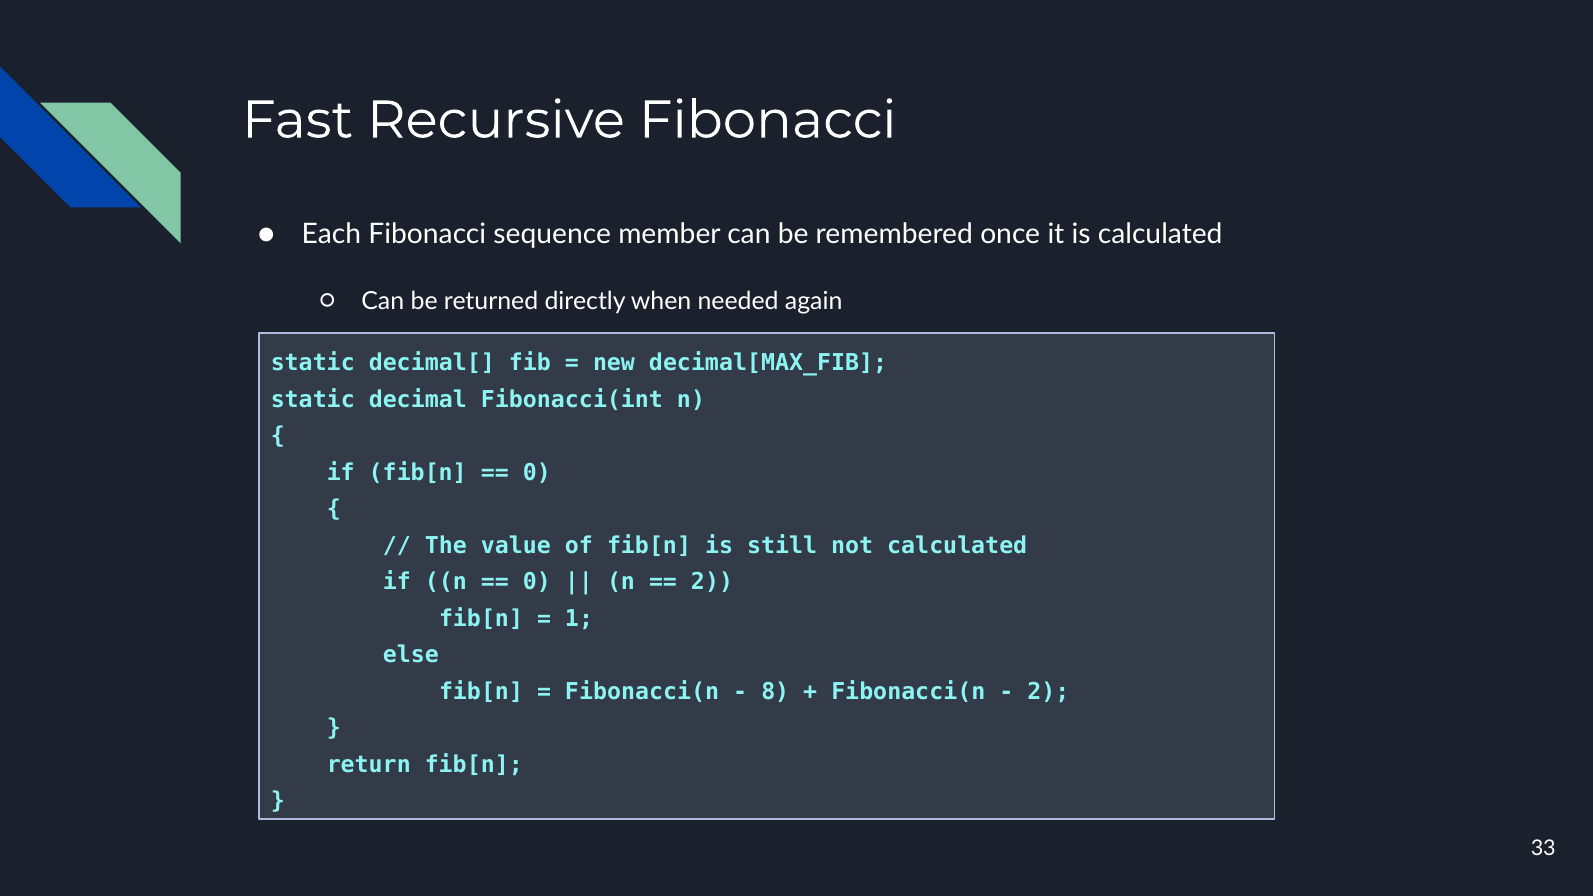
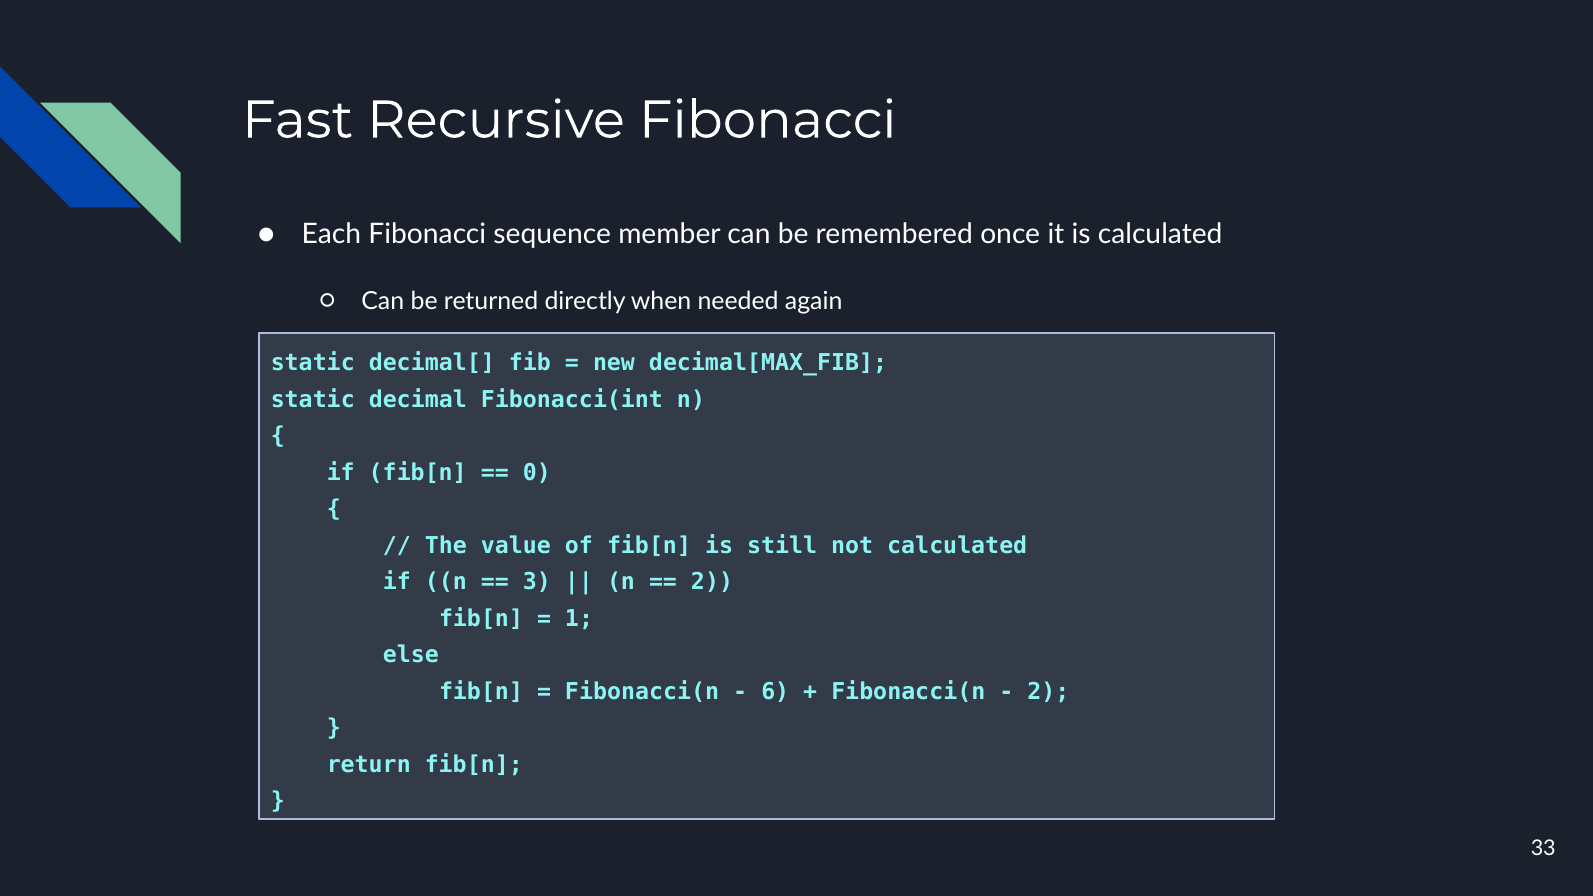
0 at (537, 582): 0 -> 3
8: 8 -> 6
